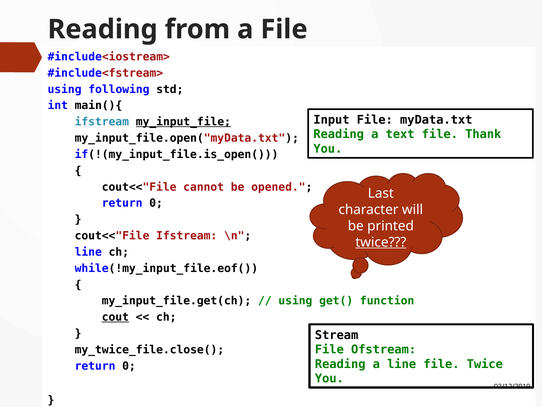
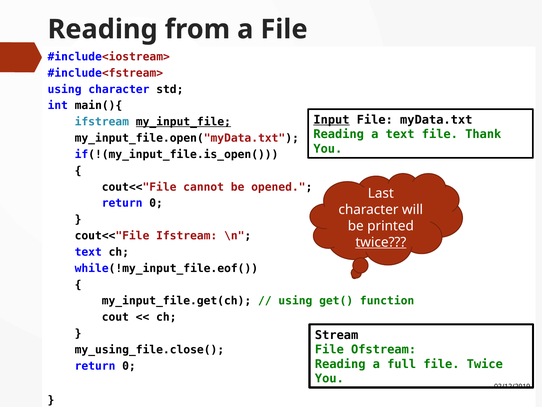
using following: following -> character
Input underline: none -> present
line at (88, 252): line -> text
cout underline: present -> none
my_twice_file.close(: my_twice_file.close( -> my_using_file.close(
a line: line -> full
